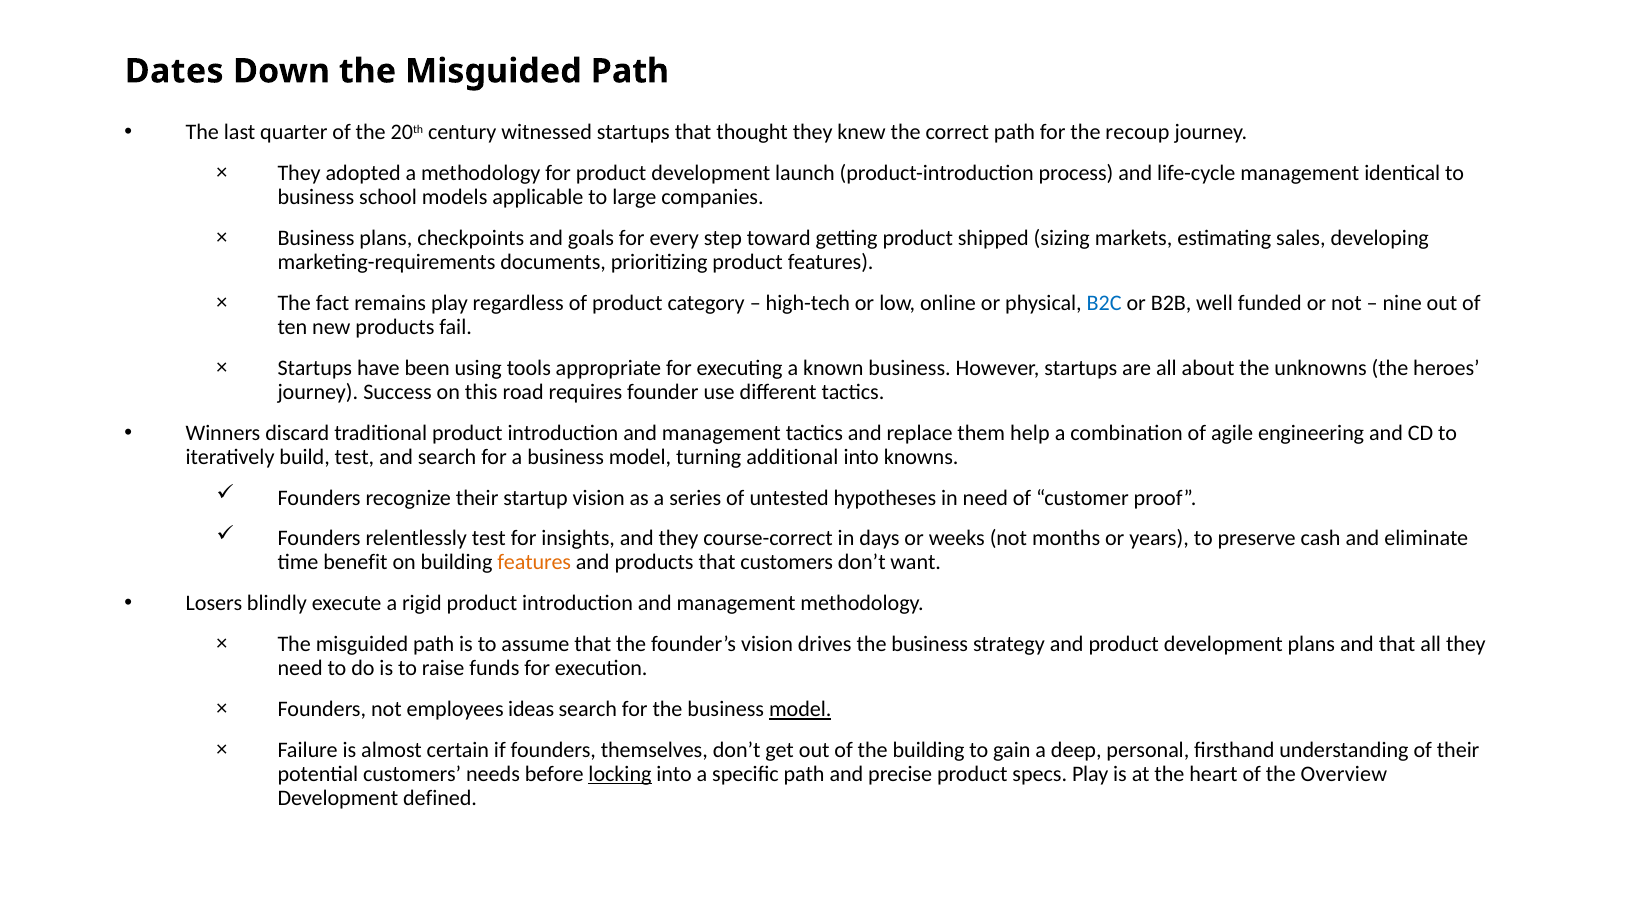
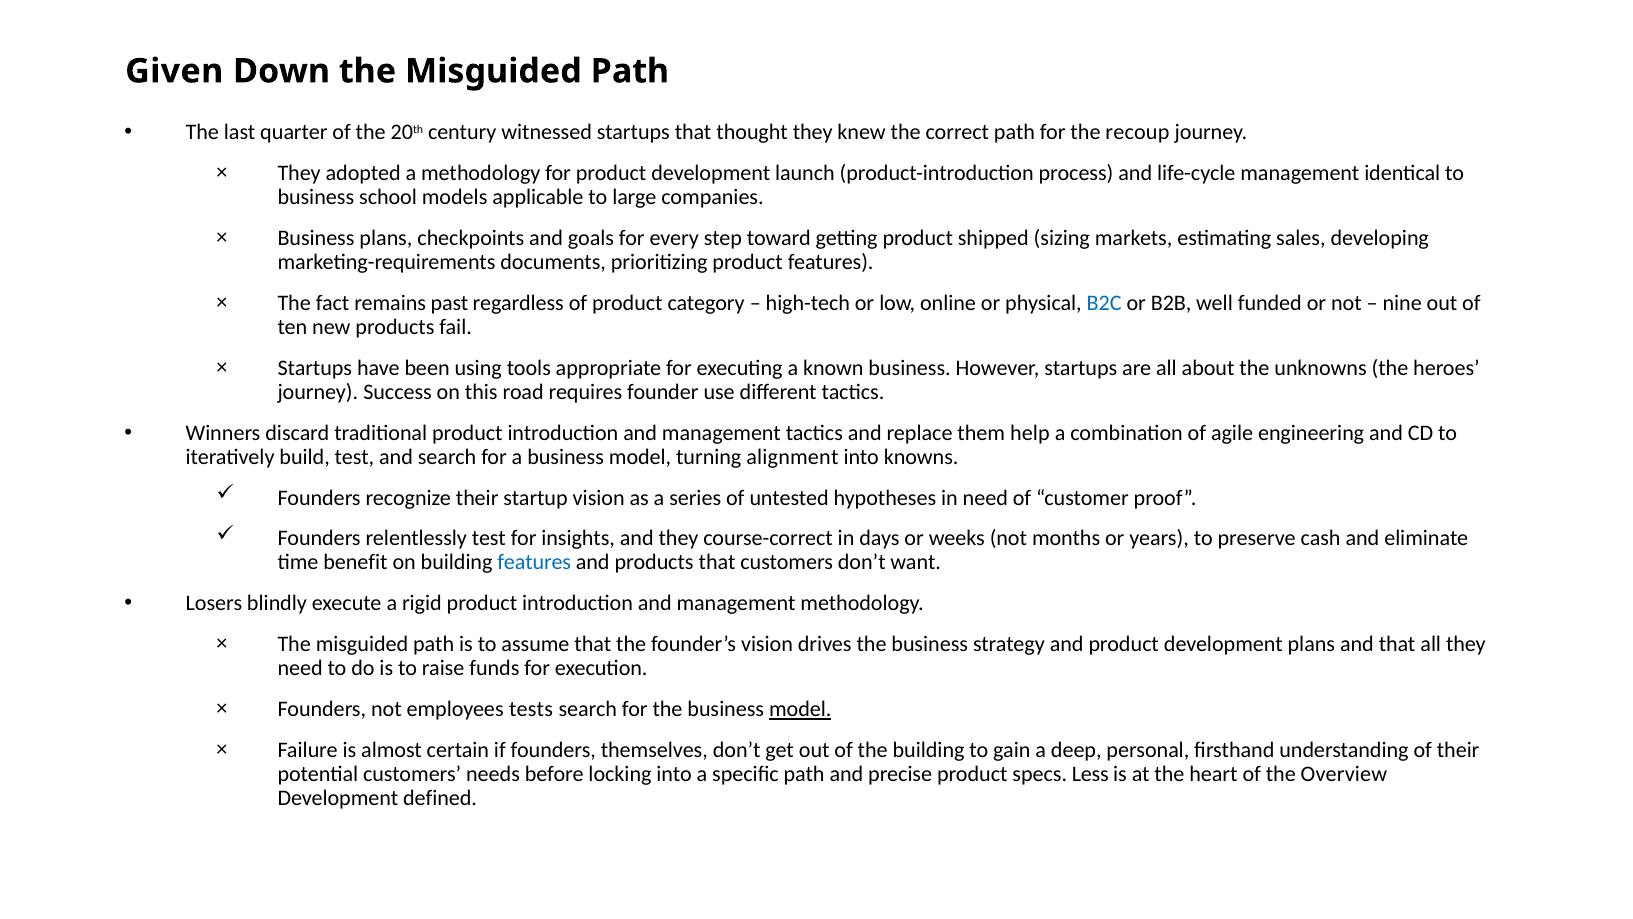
Dates: Dates -> Given
remains play: play -> past
additional: additional -> alignment
features at (534, 562) colour: orange -> blue
ideas: ideas -> tests
locking underline: present -> none
specs Play: Play -> Less
